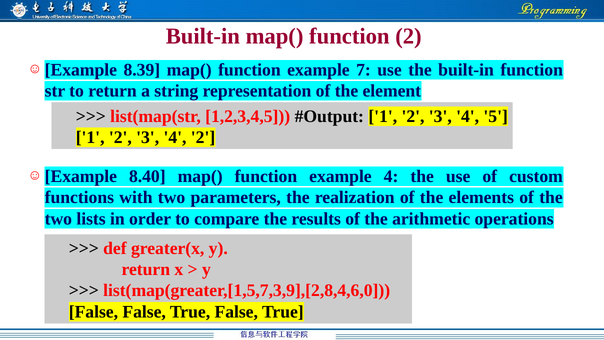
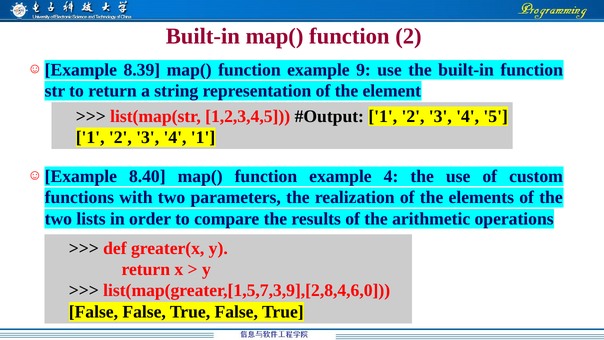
7: 7 -> 9
4 2: 2 -> 1
